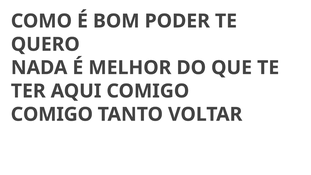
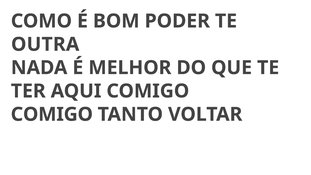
QUERO: QUERO -> OUTRA
